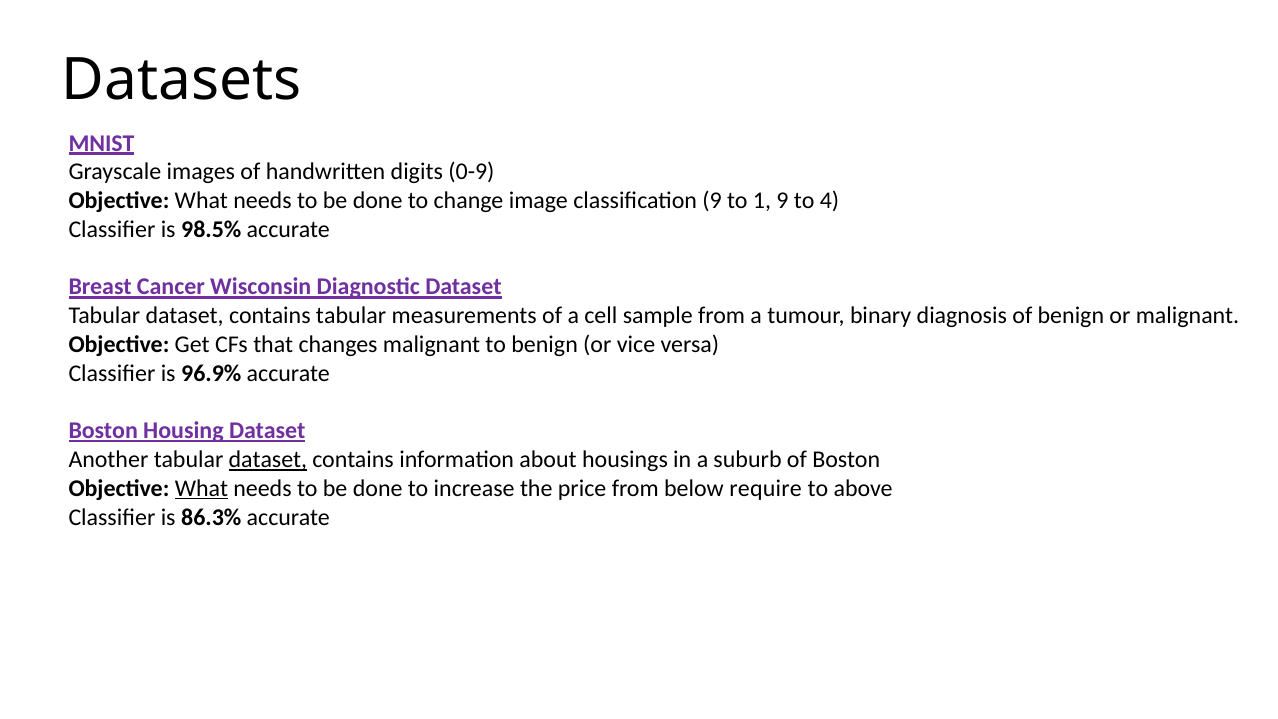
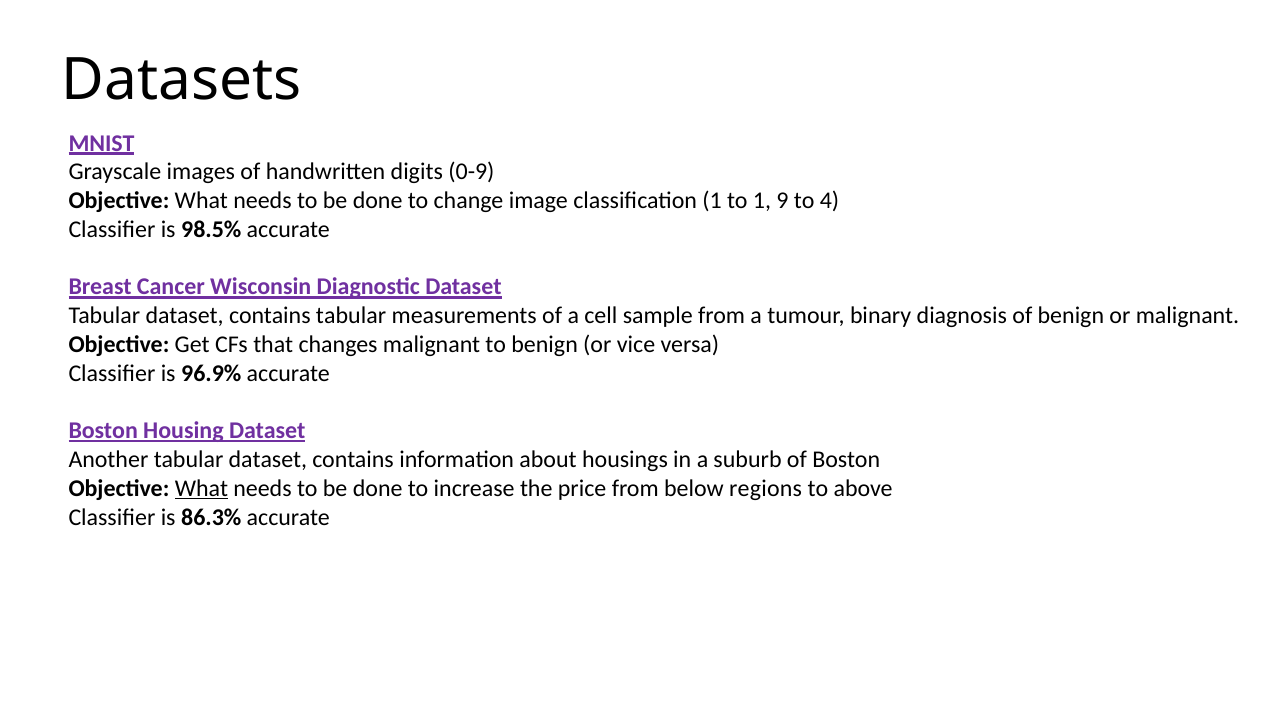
classification 9: 9 -> 1
dataset at (268, 460) underline: present -> none
require: require -> regions
